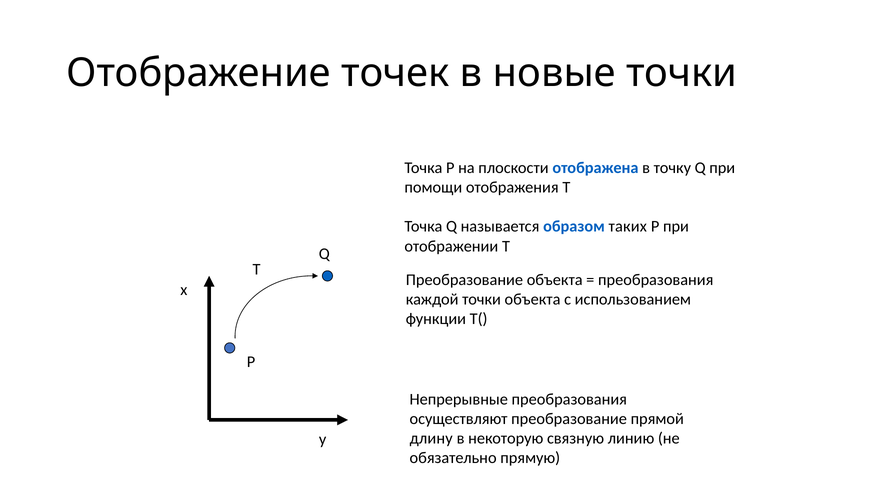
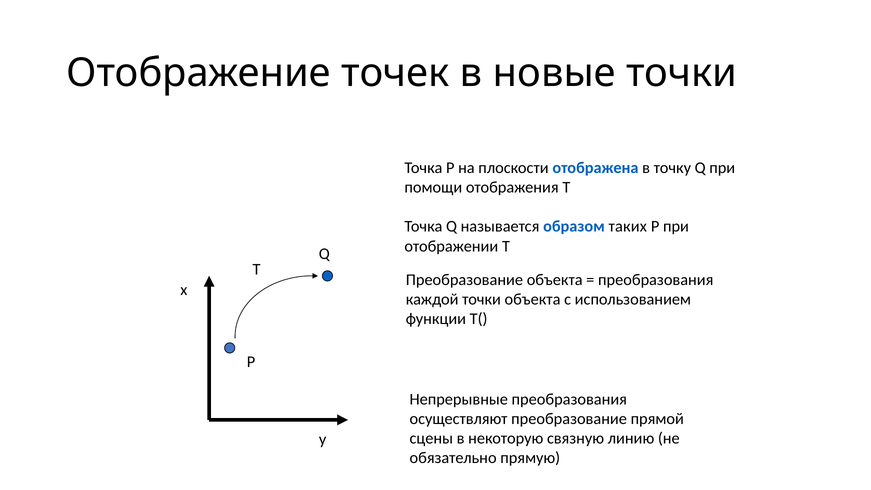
длину: длину -> сцены
